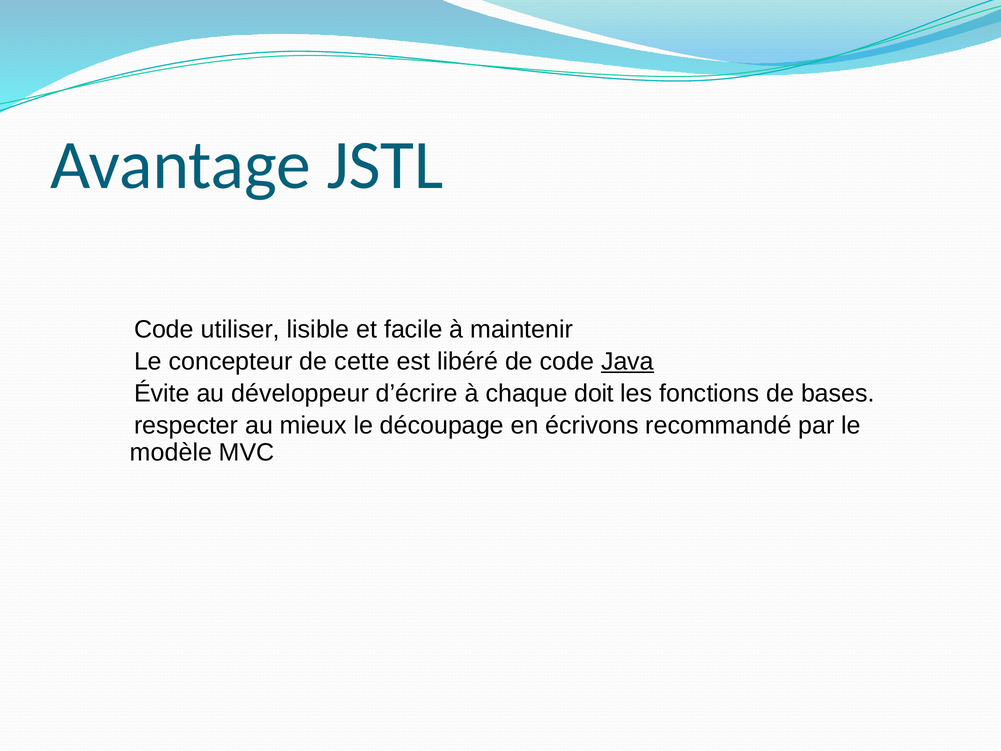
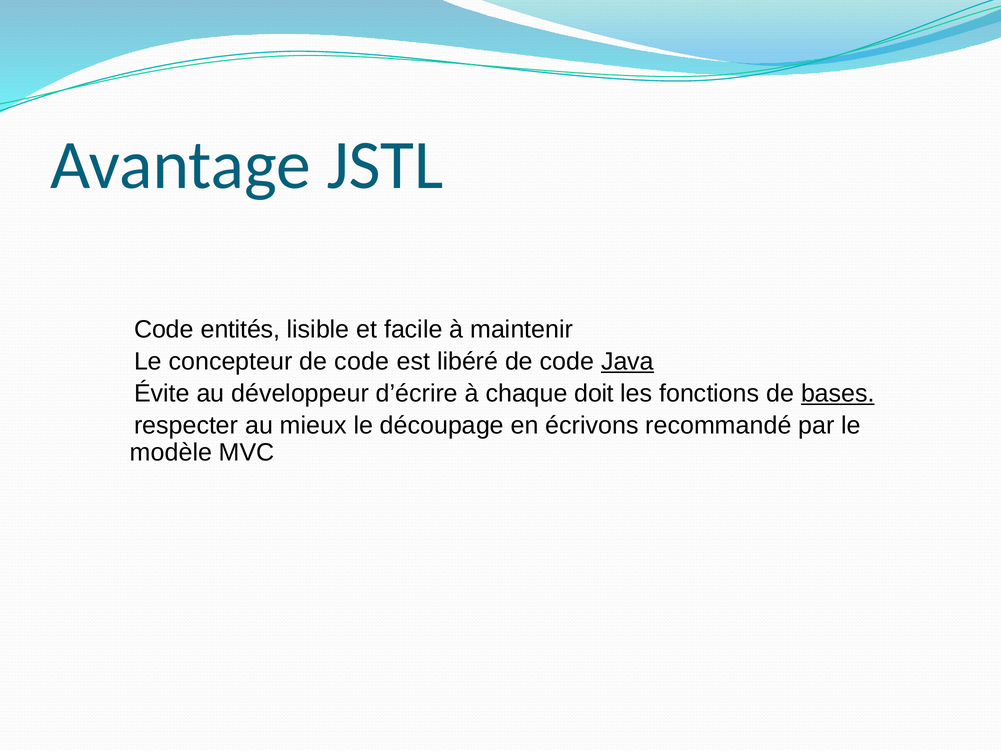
utiliser: utiliser -> entités
concepteur de cette: cette -> code
bases underline: none -> present
